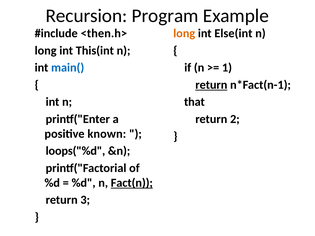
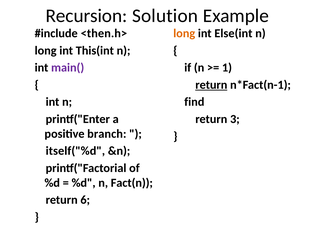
Program: Program -> Solution
main( colour: blue -> purple
that: that -> find
2: 2 -> 3
known: known -> branch
loops("%d: loops("%d -> itself("%d
Fact(n underline: present -> none
3: 3 -> 6
